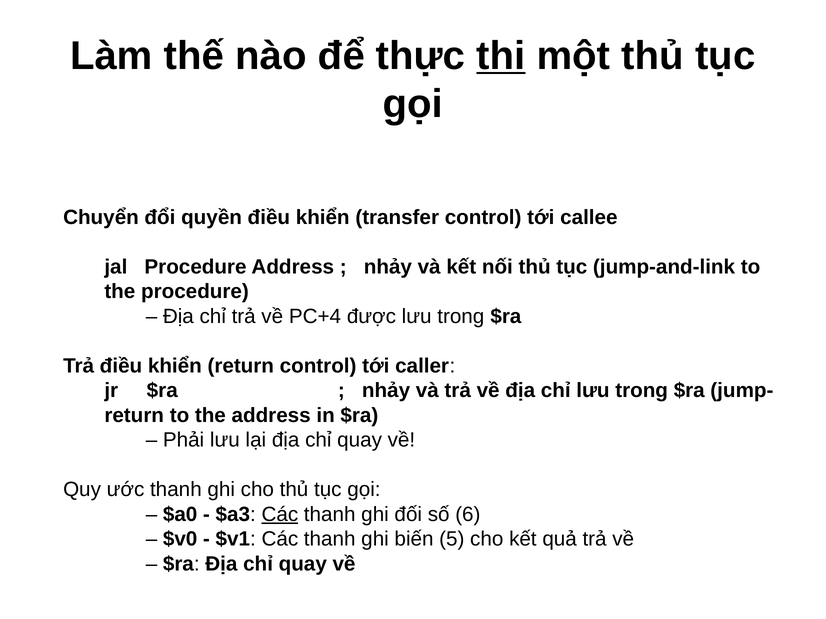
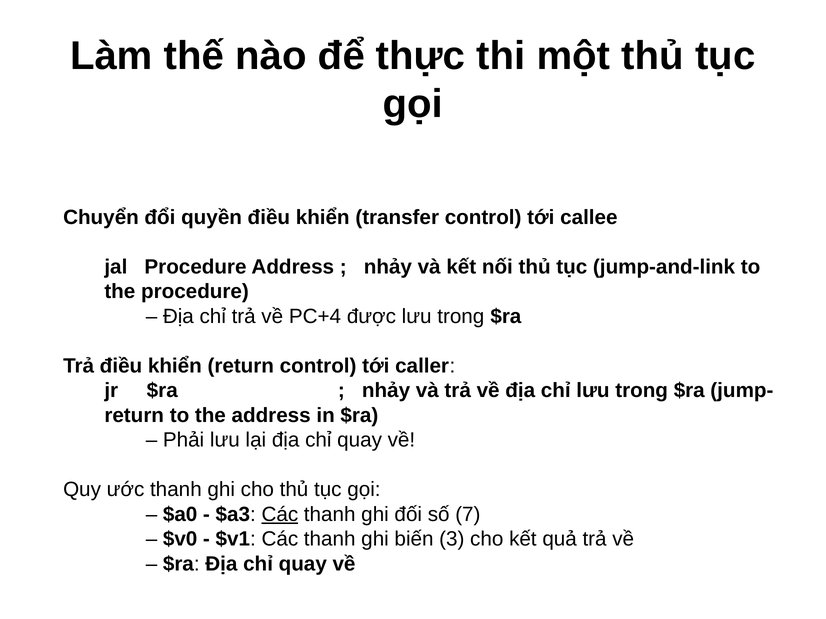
thi underline: present -> none
6: 6 -> 7
5: 5 -> 3
